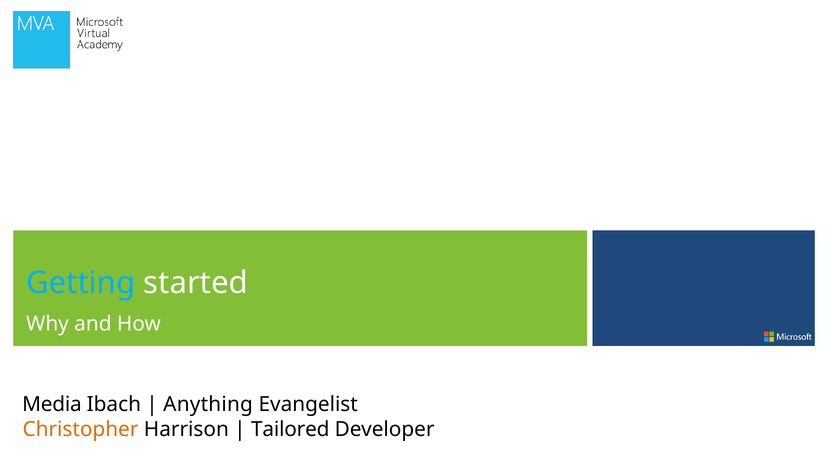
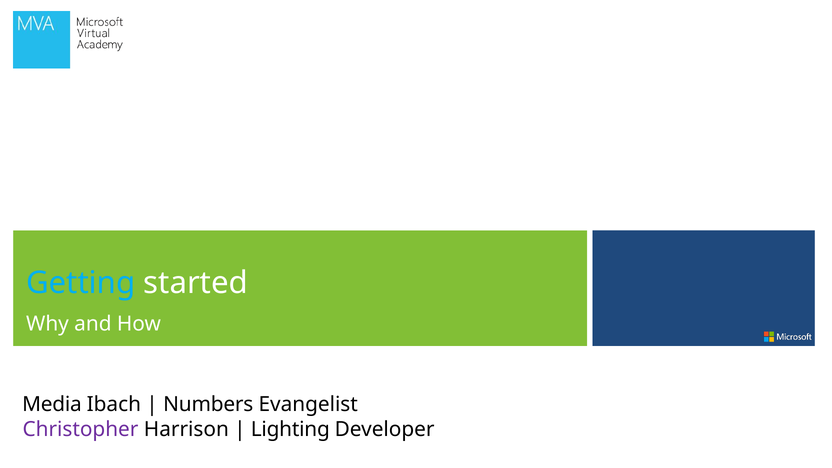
Anything: Anything -> Numbers
Christopher colour: orange -> purple
Tailored: Tailored -> Lighting
